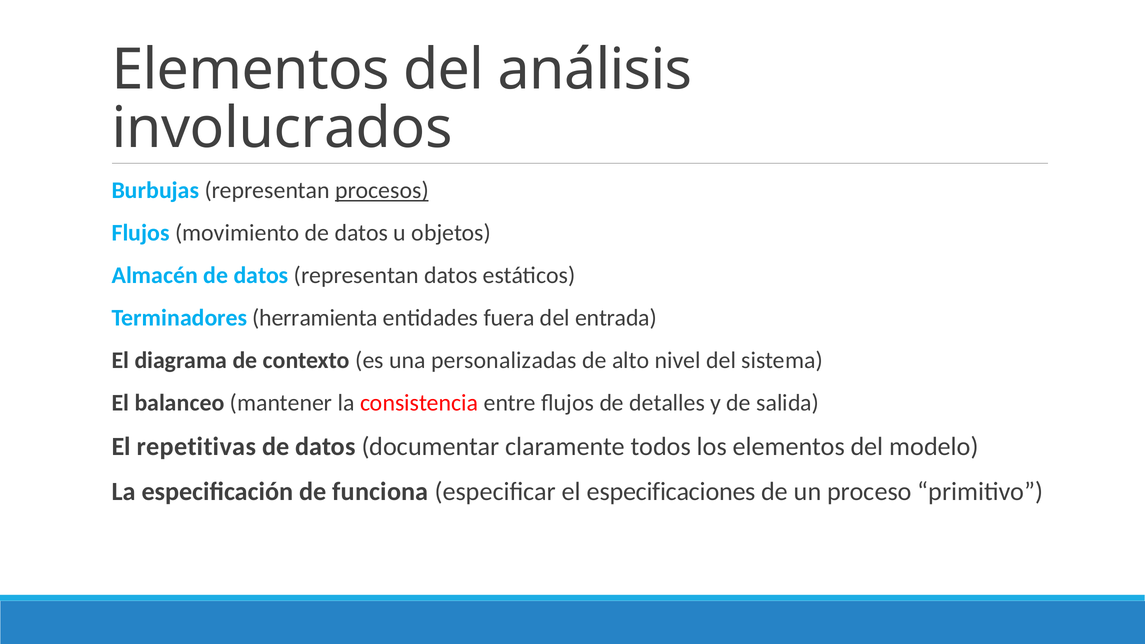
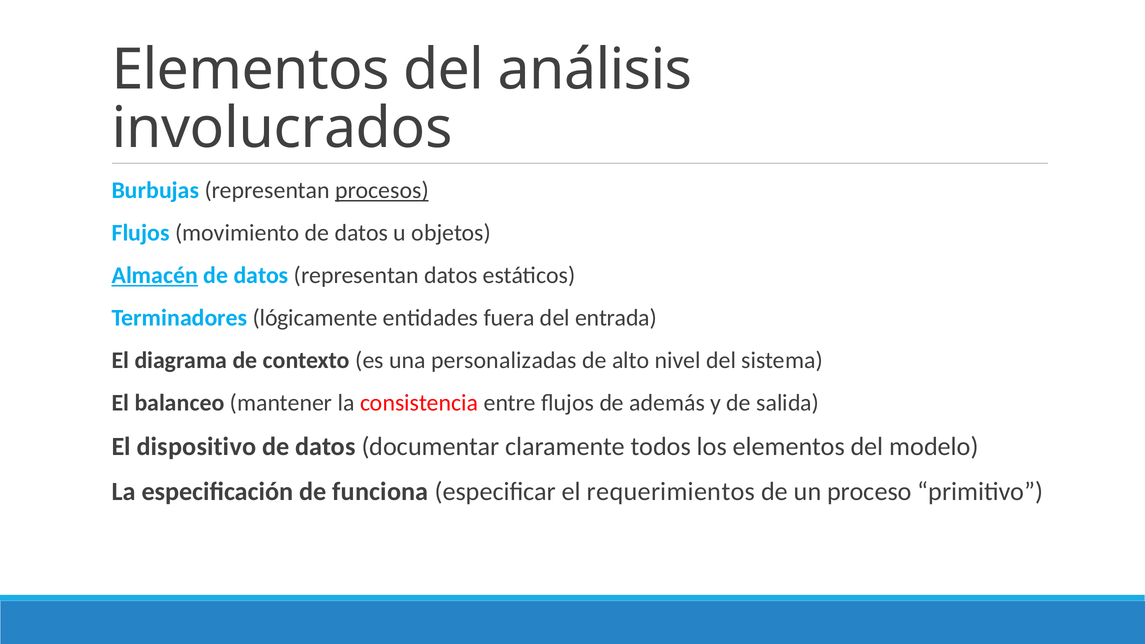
Almacén underline: none -> present
herramienta: herramienta -> lógicamente
detalles: detalles -> además
repetitivas: repetitivas -> dispositivo
especificaciones: especificaciones -> requerimientos
